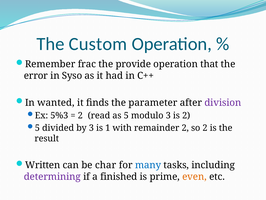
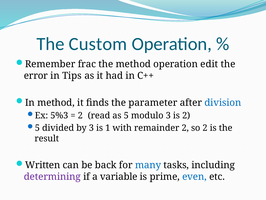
the provide: provide -> method
that: that -> edit
Syso: Syso -> Tips
In wanted: wanted -> method
division colour: purple -> blue
char: char -> back
finished: finished -> variable
even colour: orange -> blue
